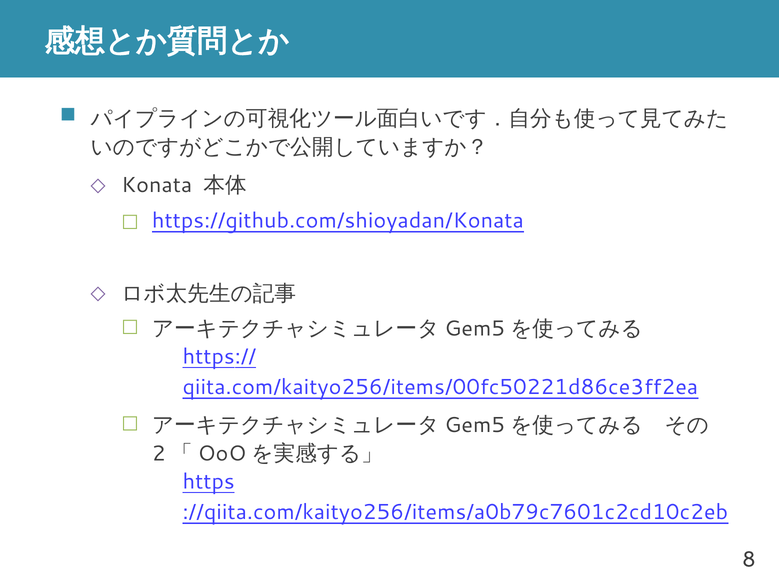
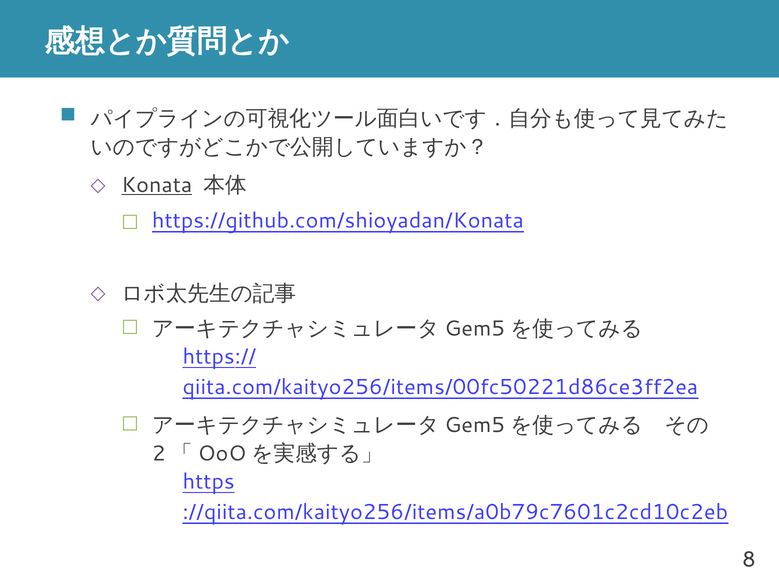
Konata underline: none -> present
